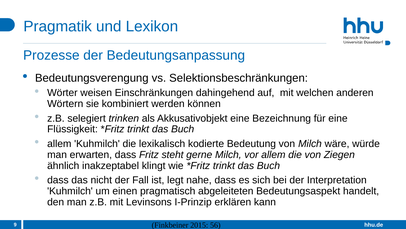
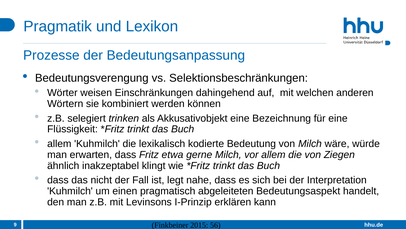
steht: steht -> etwa
